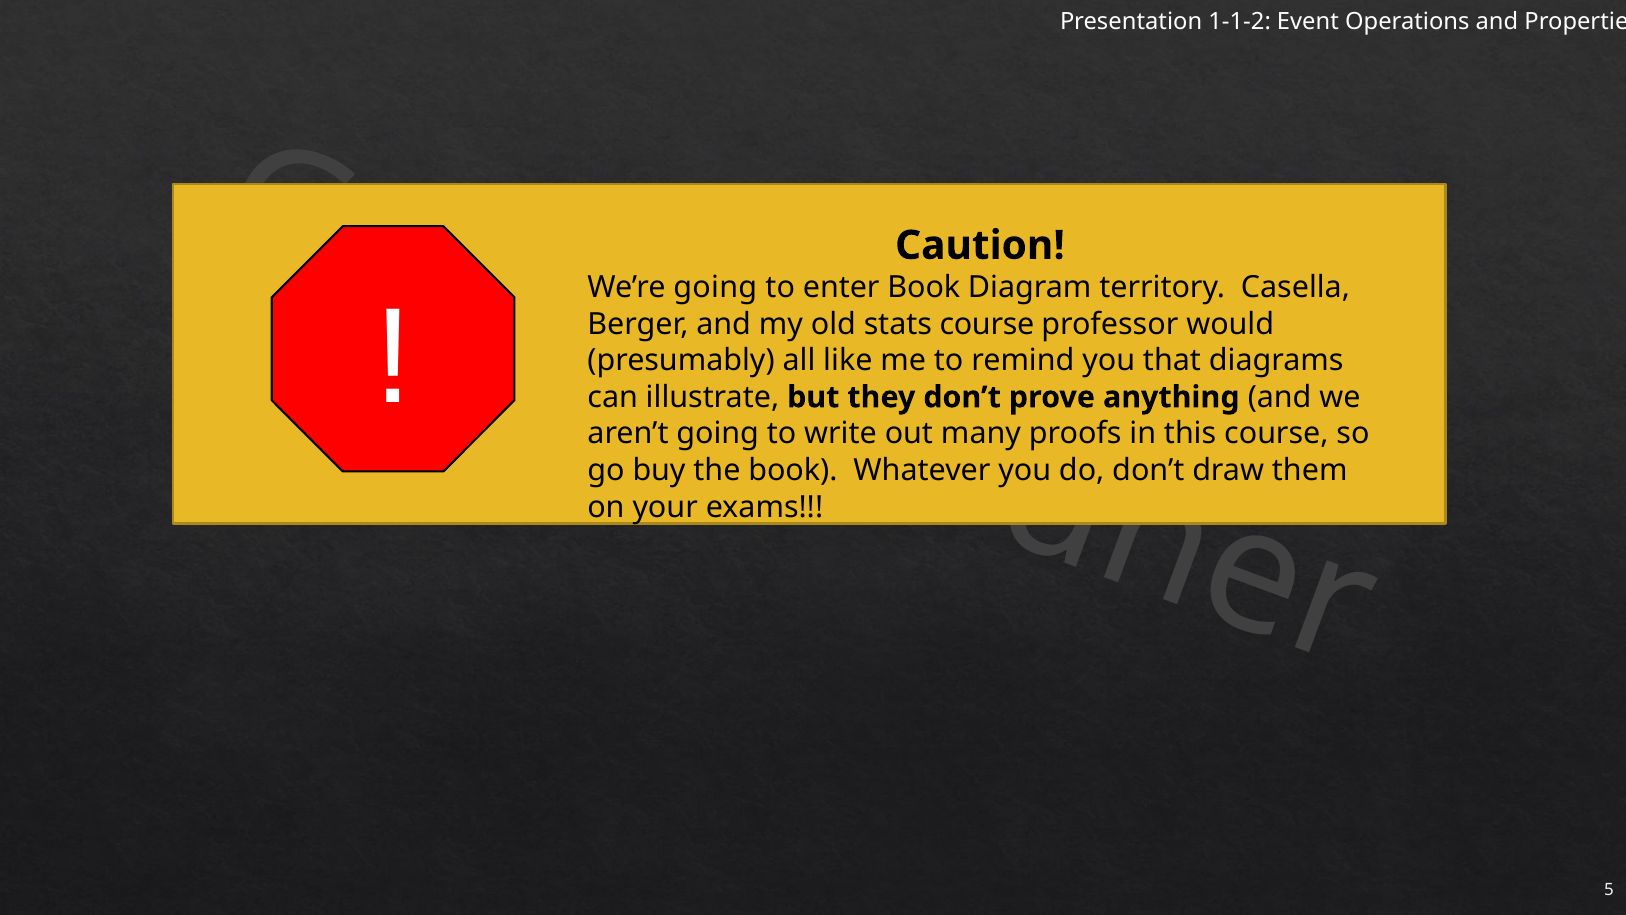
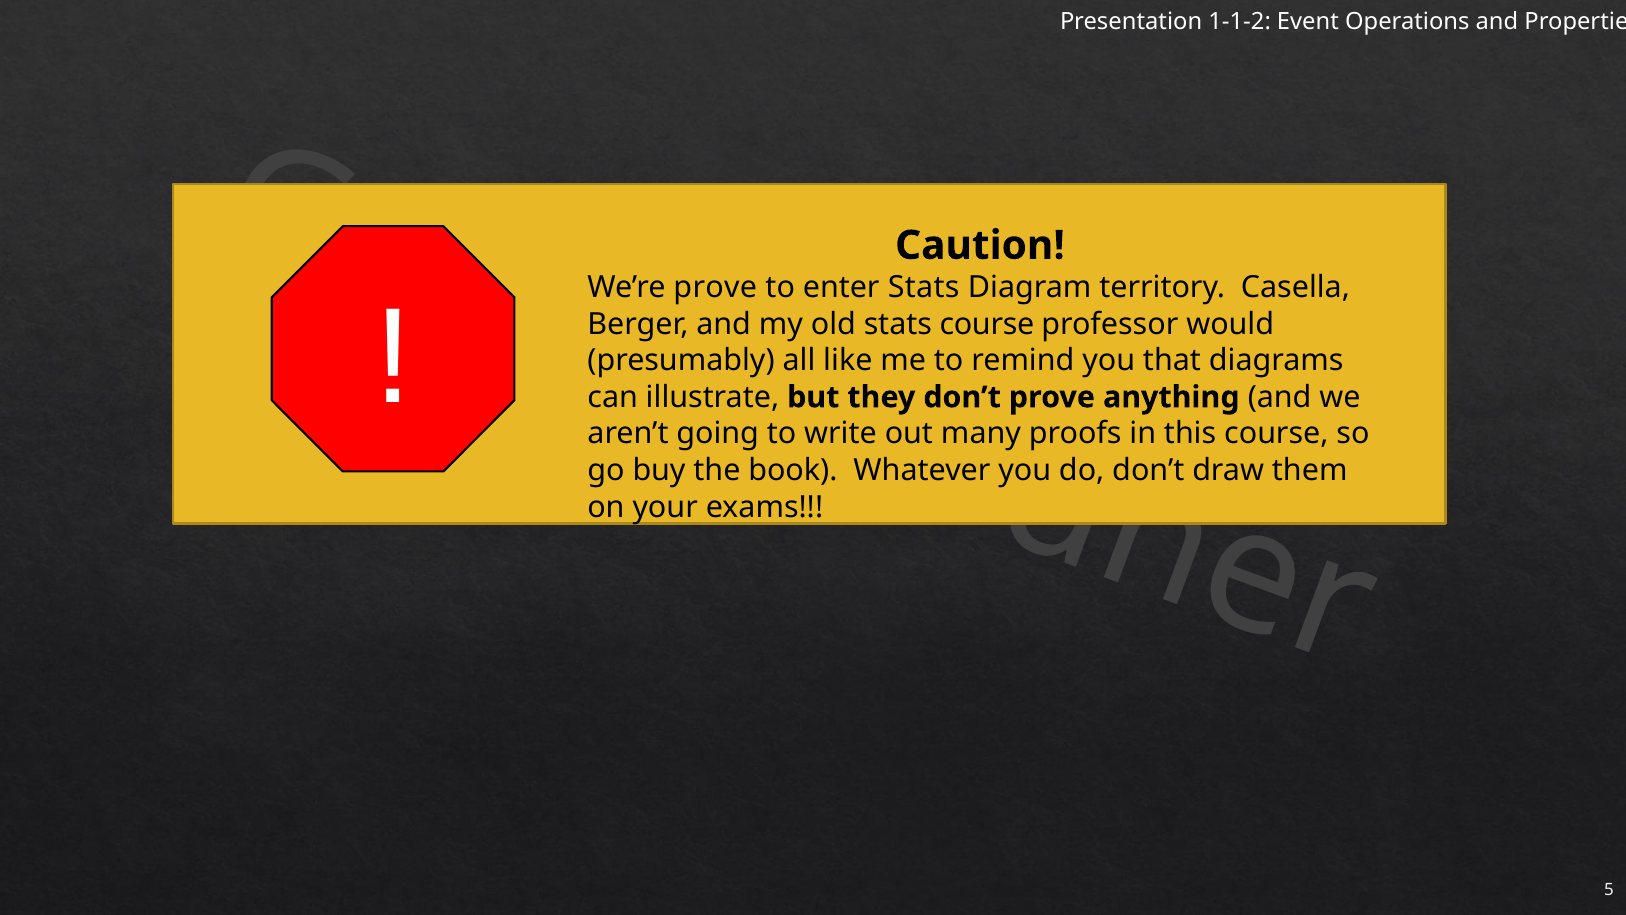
going at (715, 287): going -> prove
enter Book: Book -> Stats
